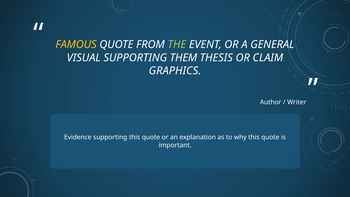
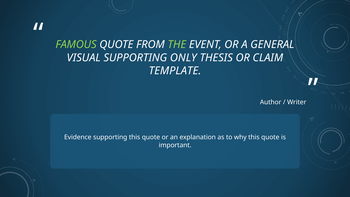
FAMOUS colour: yellow -> light green
THEM: THEM -> ONLY
GRAPHICS: GRAPHICS -> TEMPLATE
